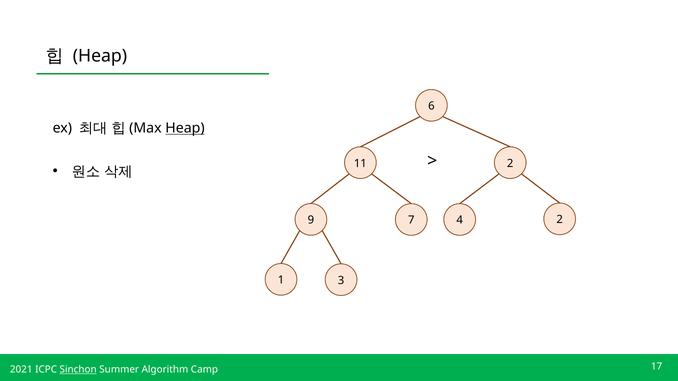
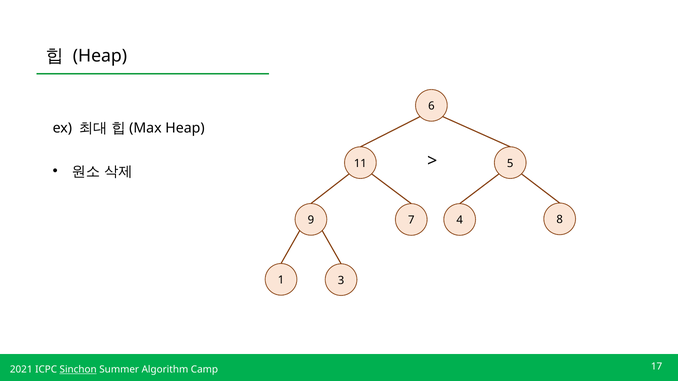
Heap at (185, 128) underline: present -> none
11 2: 2 -> 5
4 2: 2 -> 8
